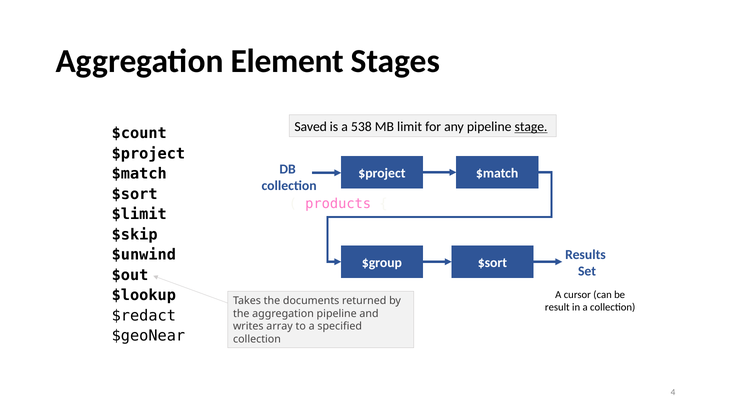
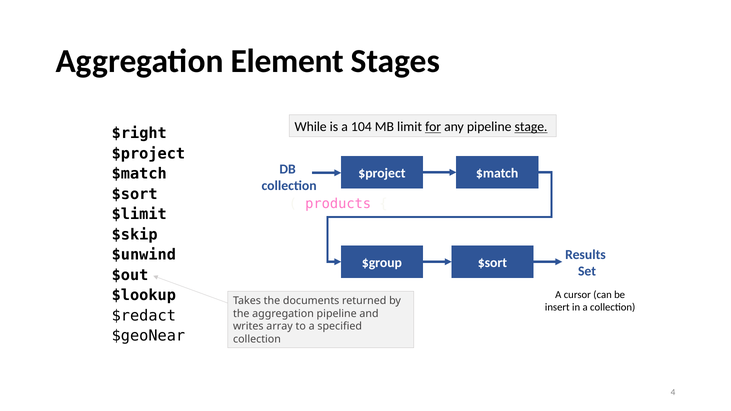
Saved: Saved -> While
538: 538 -> 104
for underline: none -> present
$count: $count -> $right
result: result -> insert
